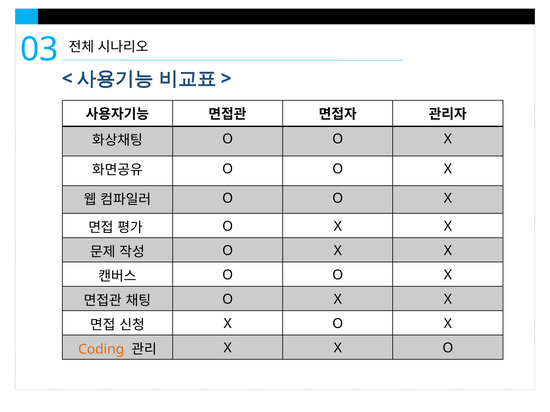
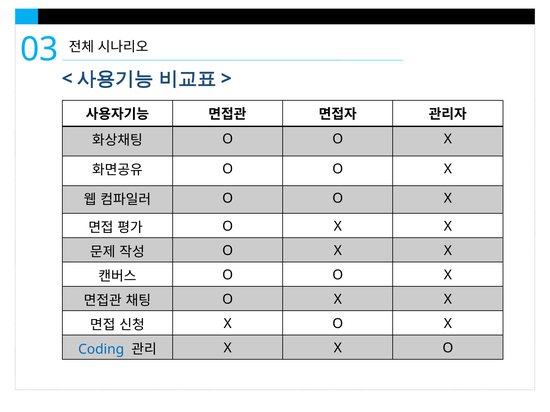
Coding colour: orange -> blue
